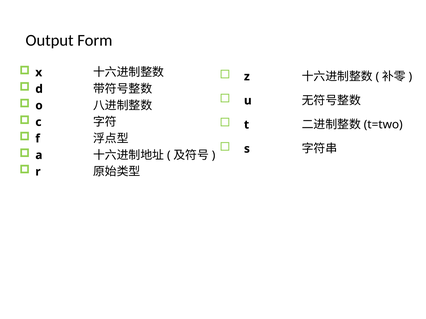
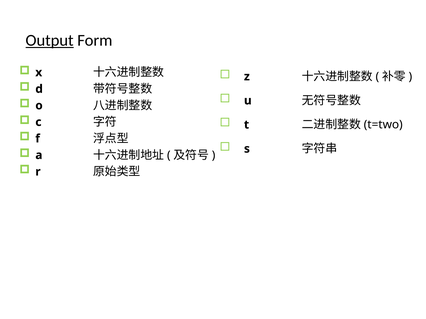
Output underline: none -> present
